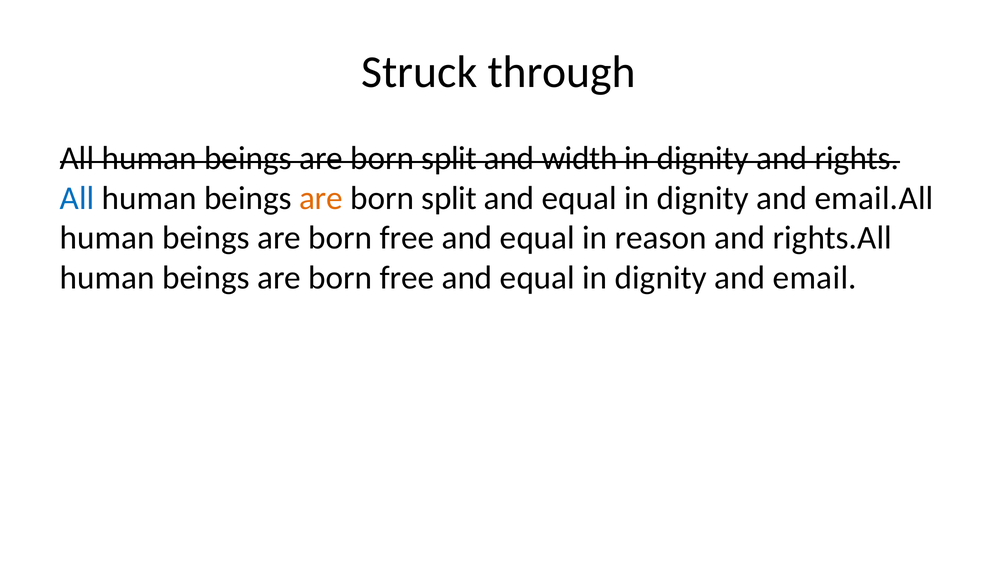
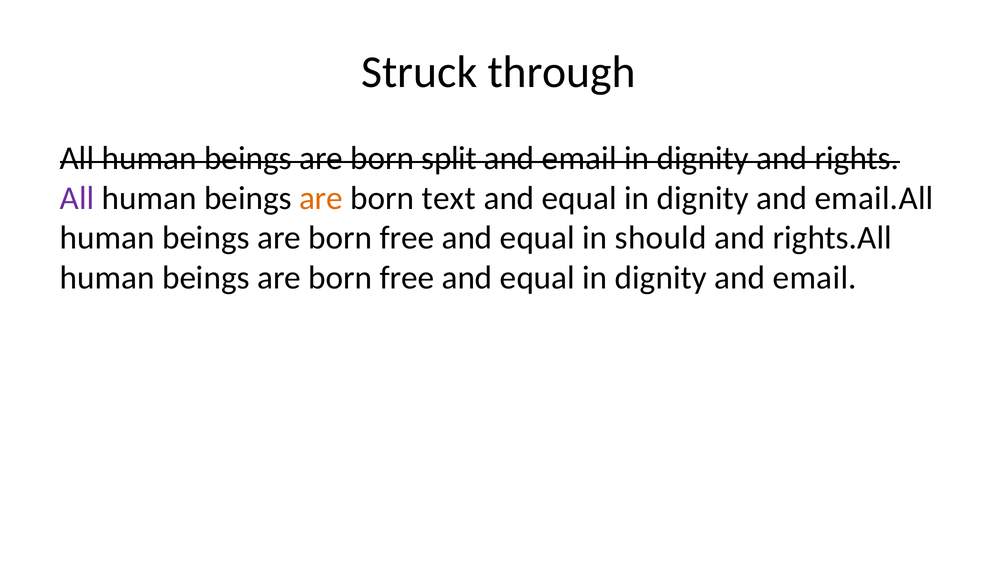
width at (580, 158): width -> email
All at (77, 198) colour: blue -> purple
split at (449, 198): split -> text
reason: reason -> should
